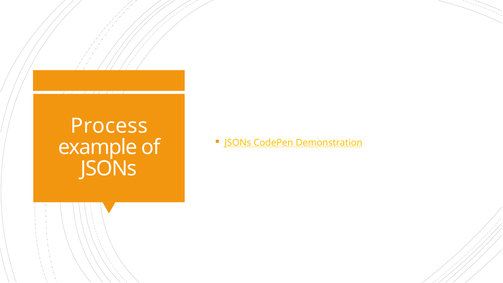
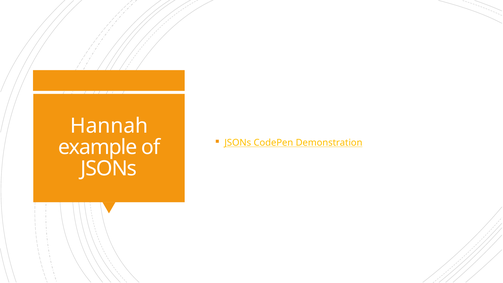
Process: Process -> Hannah
